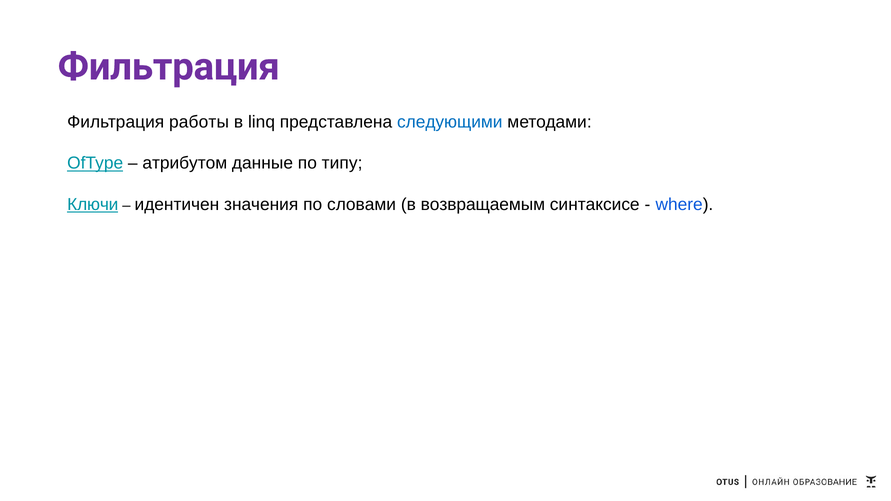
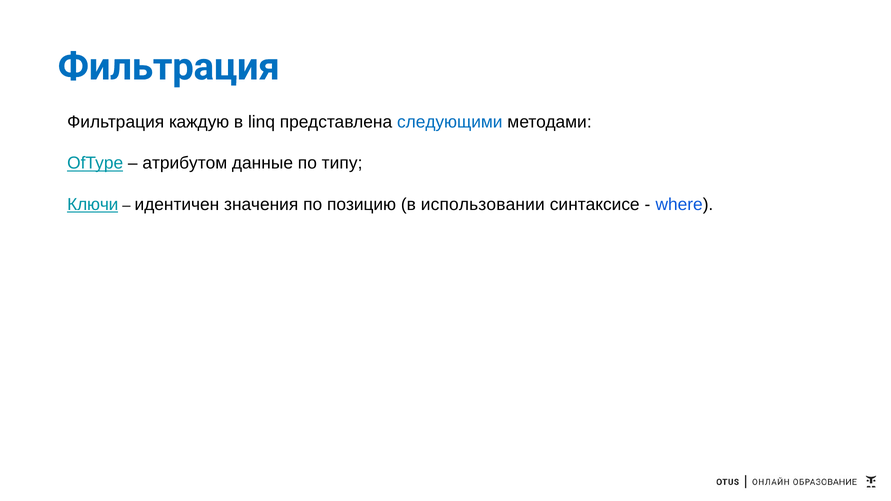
Фильтрация at (169, 67) colour: purple -> blue
работы: работы -> каждую
словами: словами -> позицию
возвращаемым: возвращаемым -> использовании
